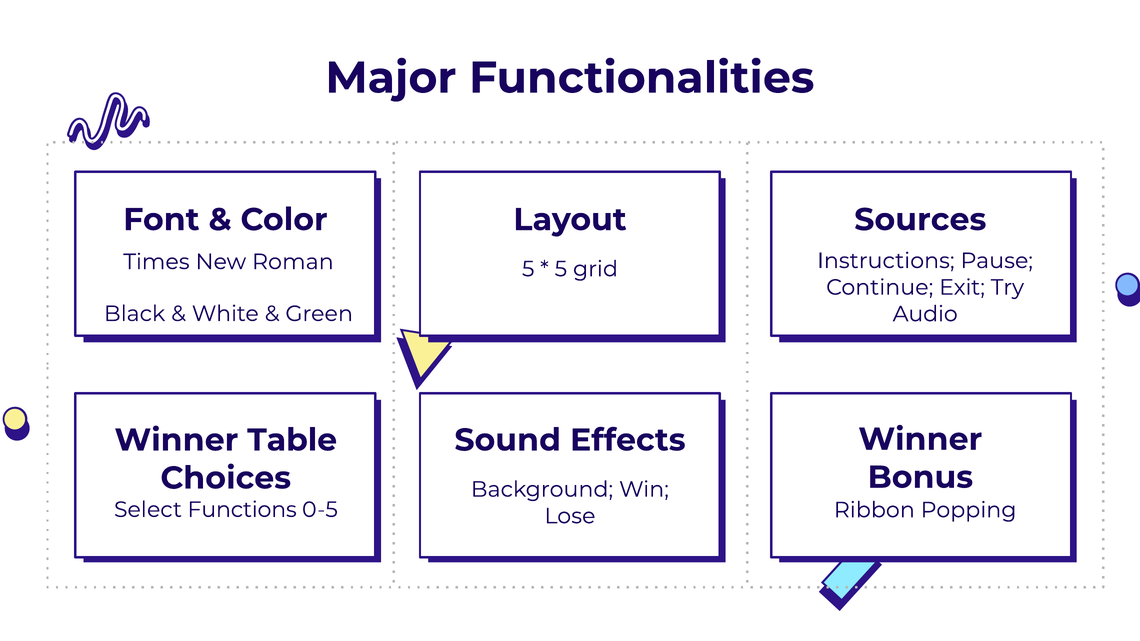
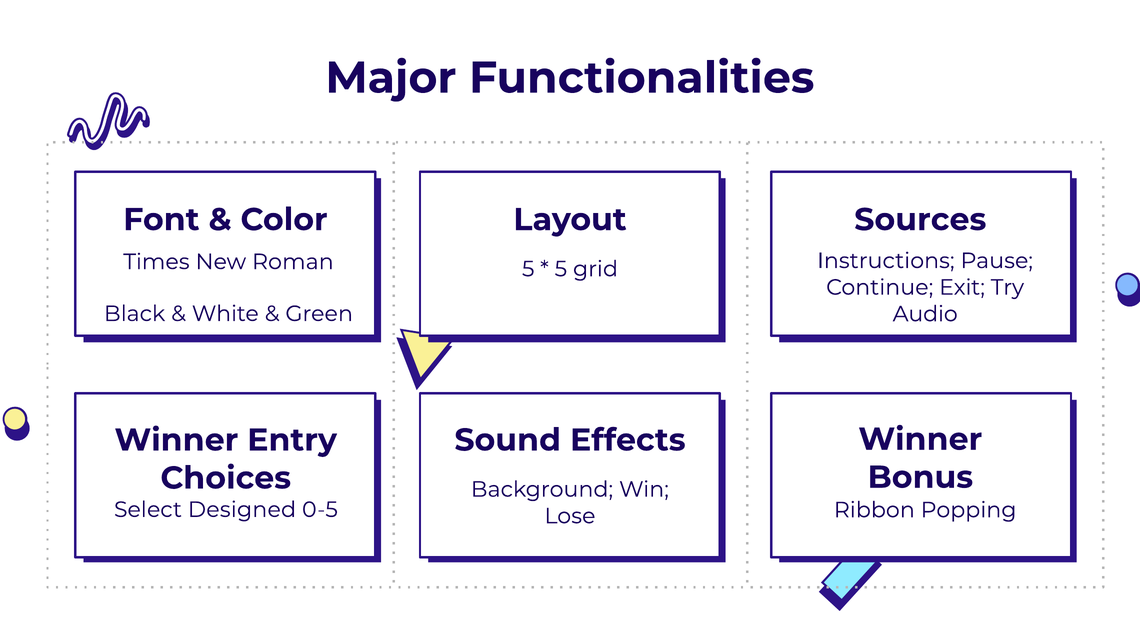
Table: Table -> Entry
Functions: Functions -> Designed
